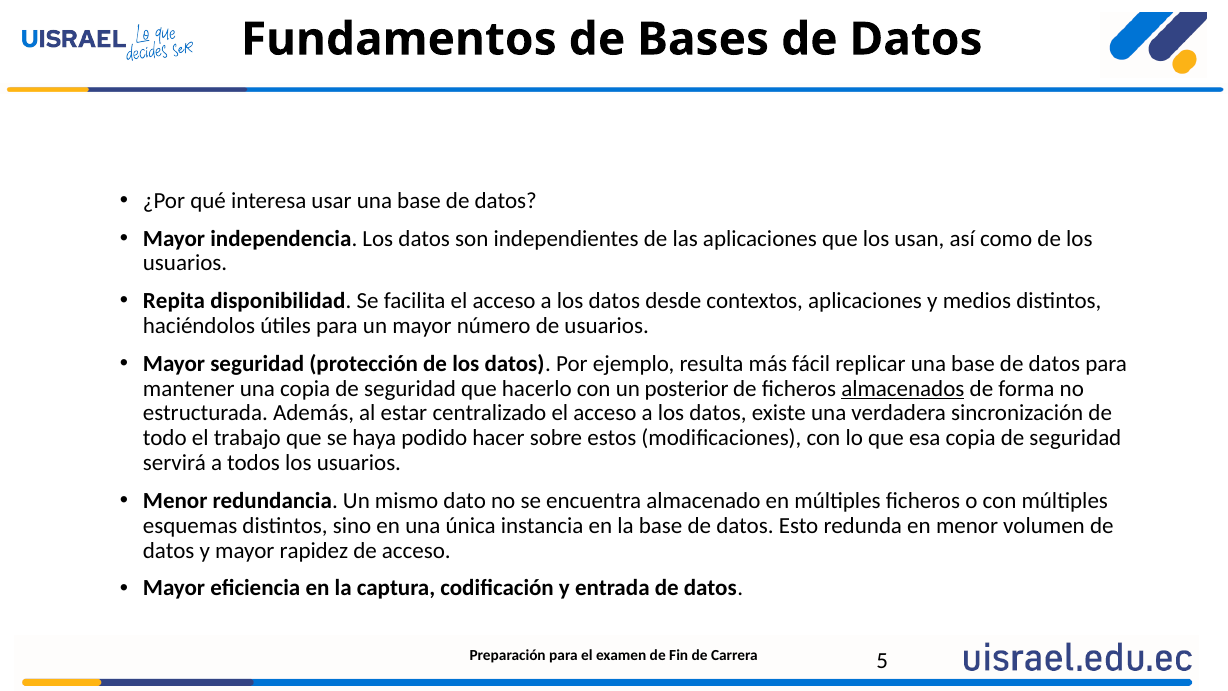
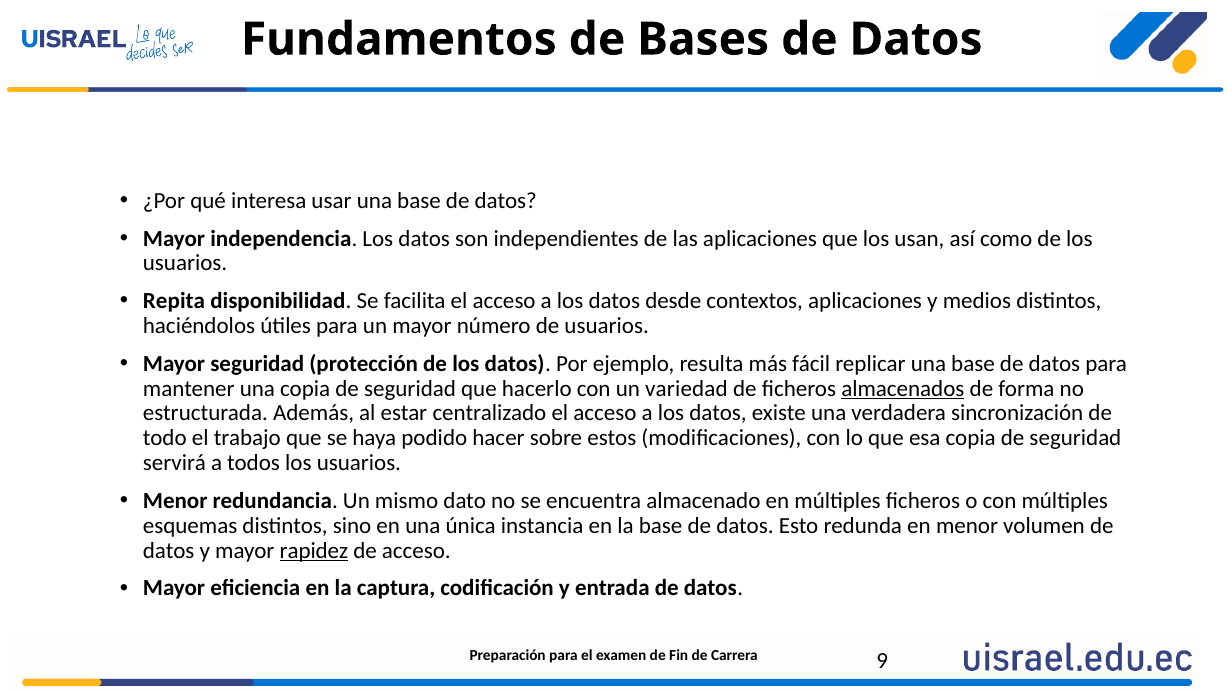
posterior: posterior -> variedad
rapidez underline: none -> present
5: 5 -> 9
